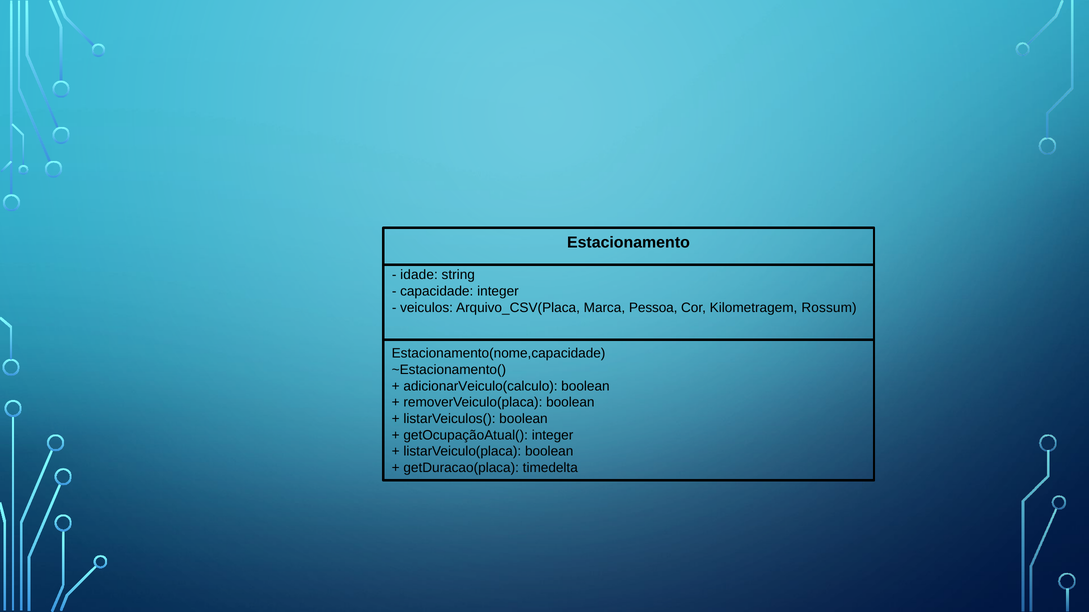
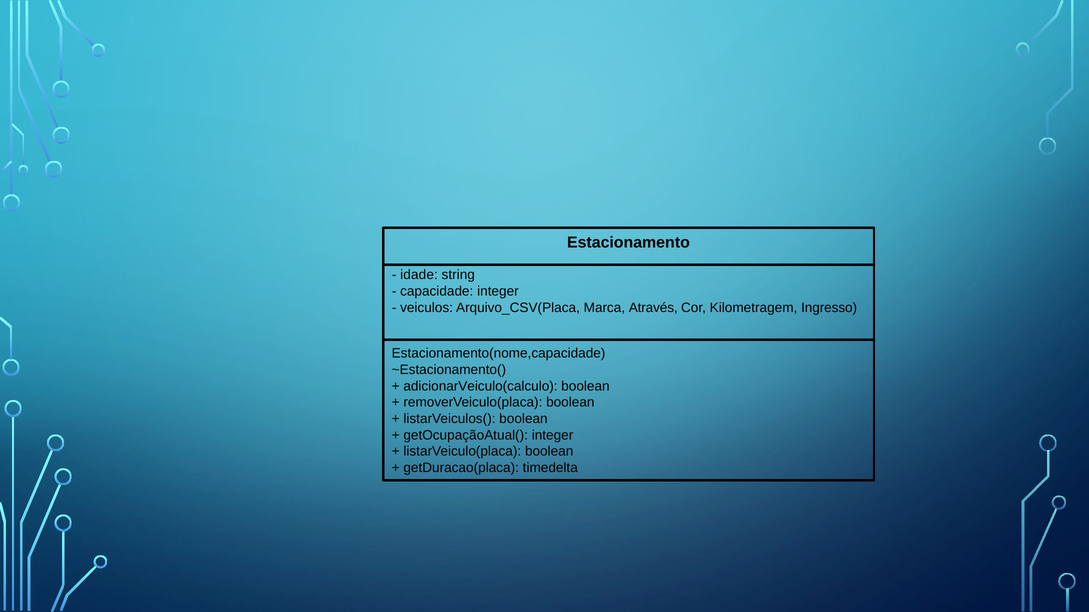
Pessoa: Pessoa -> Através
Rossum: Rossum -> Ingresso
